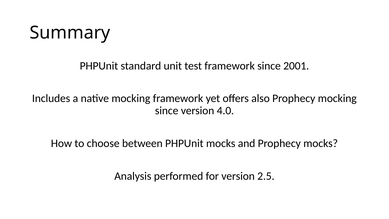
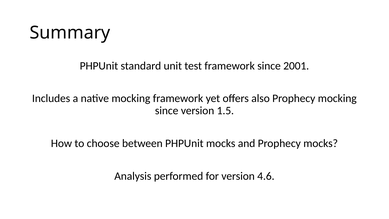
4.0: 4.0 -> 1.5
2.5: 2.5 -> 4.6
